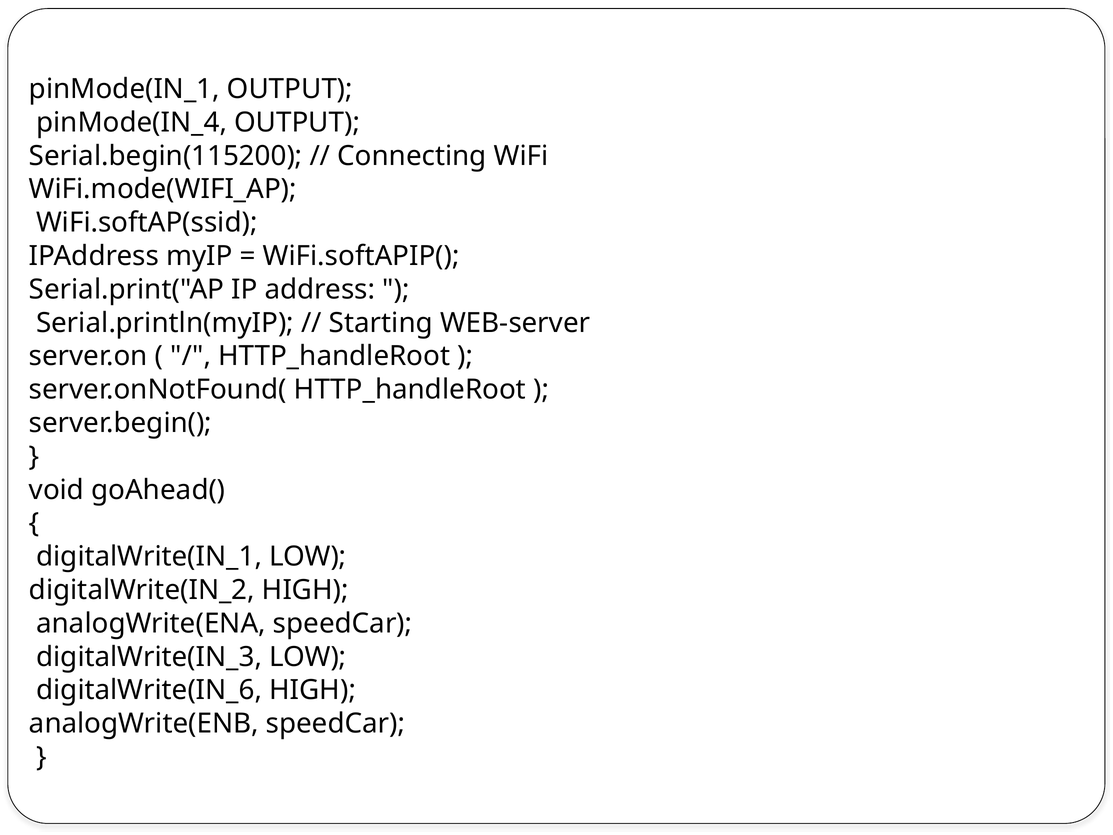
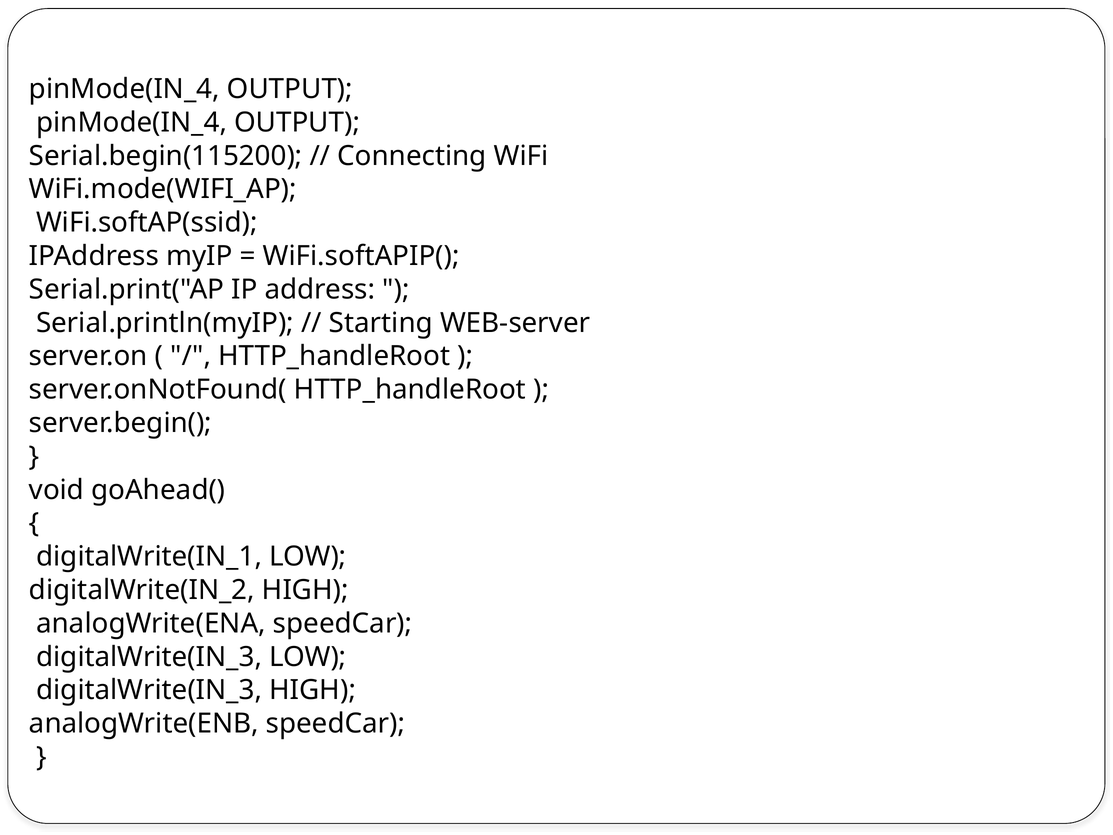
pinMode(IN_1 at (124, 89): pinMode(IN_1 -> pinMode(IN_4
digitalWrite(IN_6 at (149, 690): digitalWrite(IN_6 -> digitalWrite(IN_3
